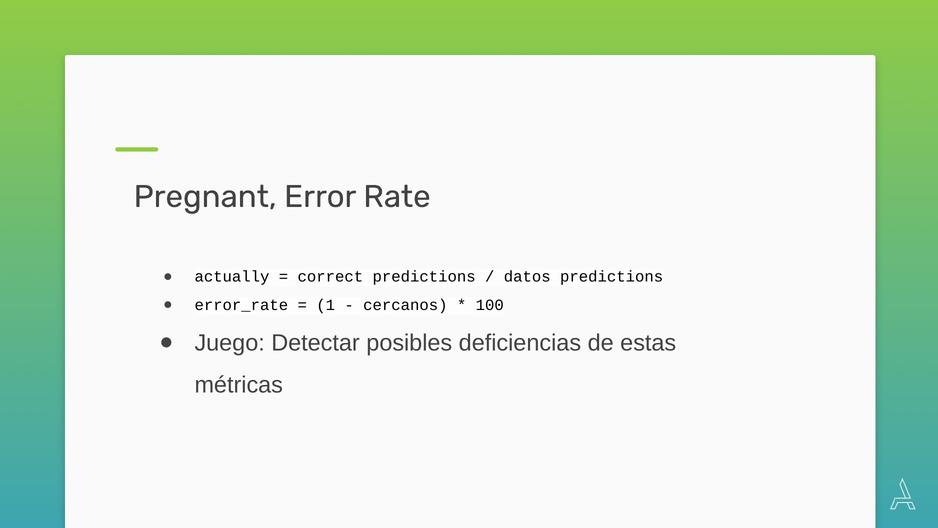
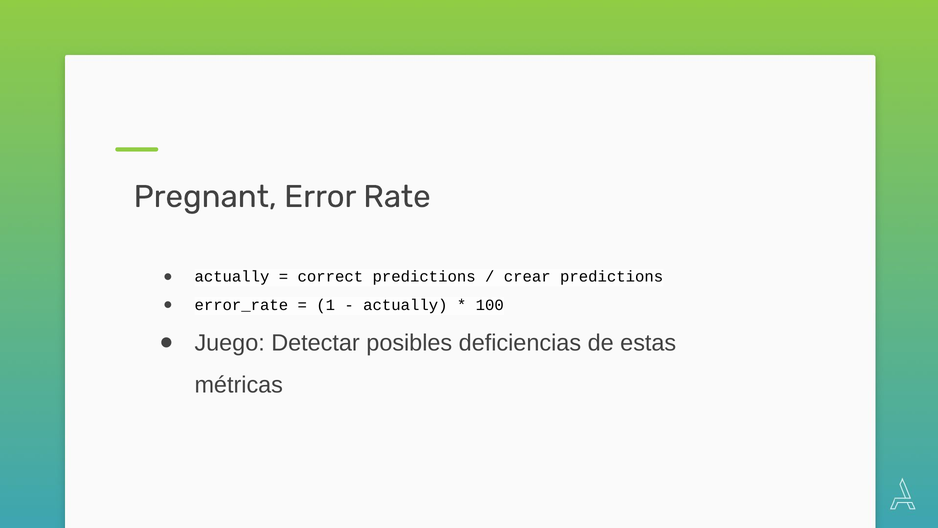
datos: datos -> crear
cercanos at (405, 305): cercanos -> actually
